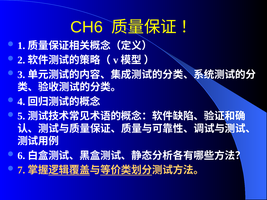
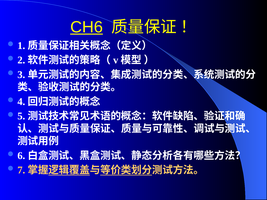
CH6 underline: none -> present
